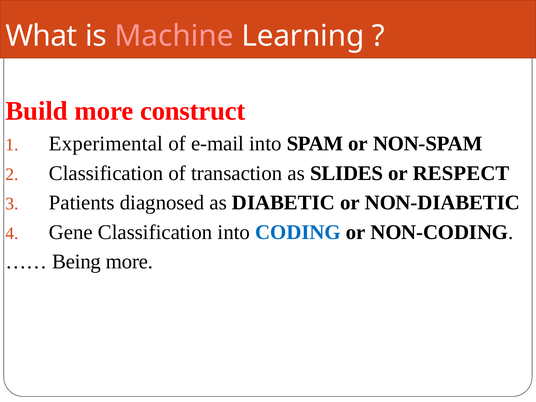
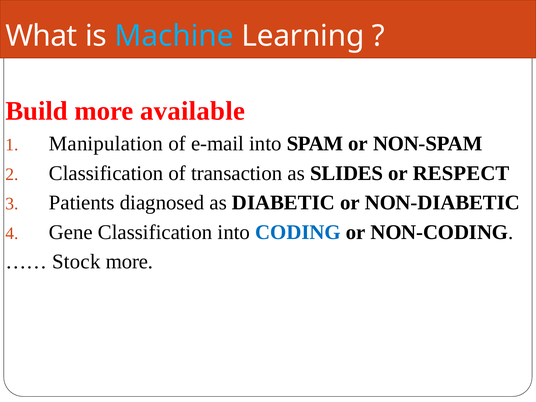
Machine colour: pink -> light blue
construct: construct -> available
Experimental: Experimental -> Manipulation
Being: Being -> Stock
